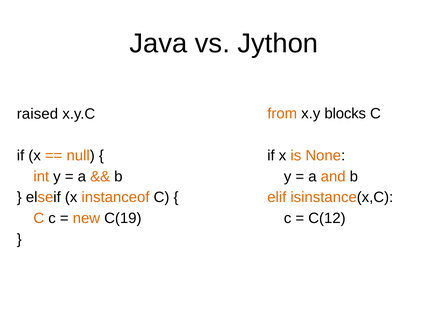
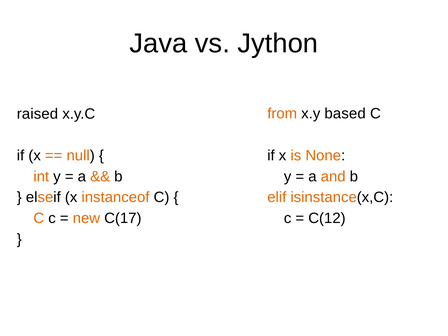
blocks: blocks -> based
C(19: C(19 -> C(17
